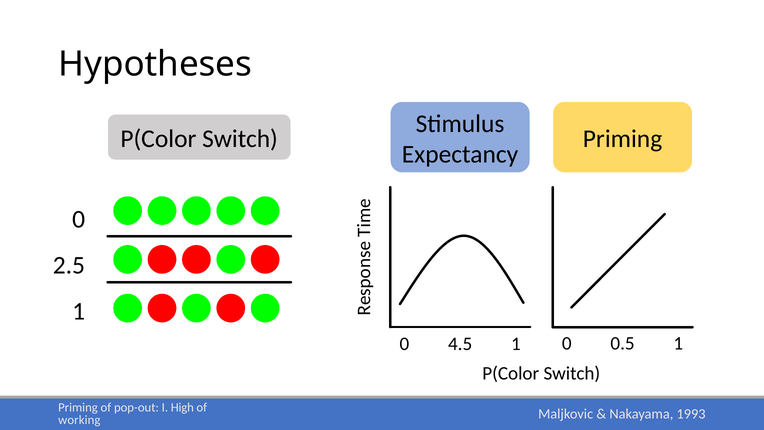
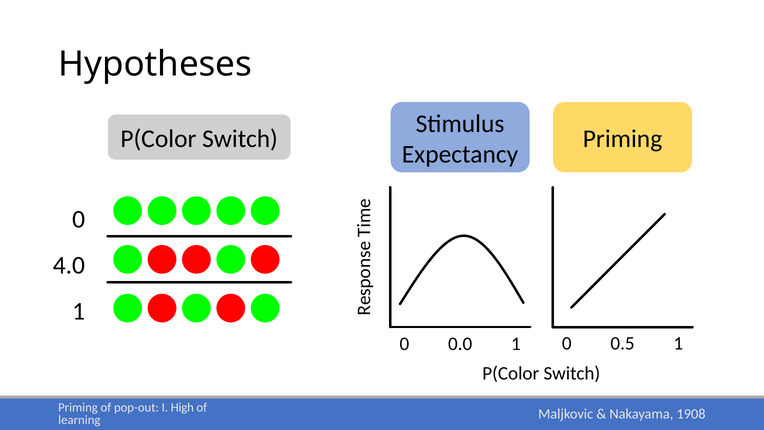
2.5: 2.5 -> 4.0
4.5: 4.5 -> 0.0
1993: 1993 -> 1908
working: working -> learning
